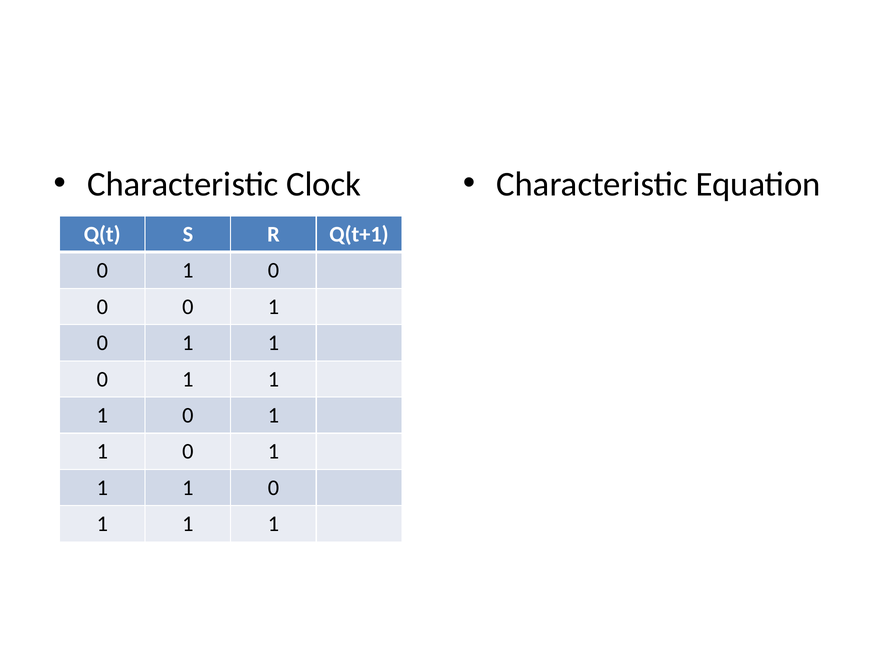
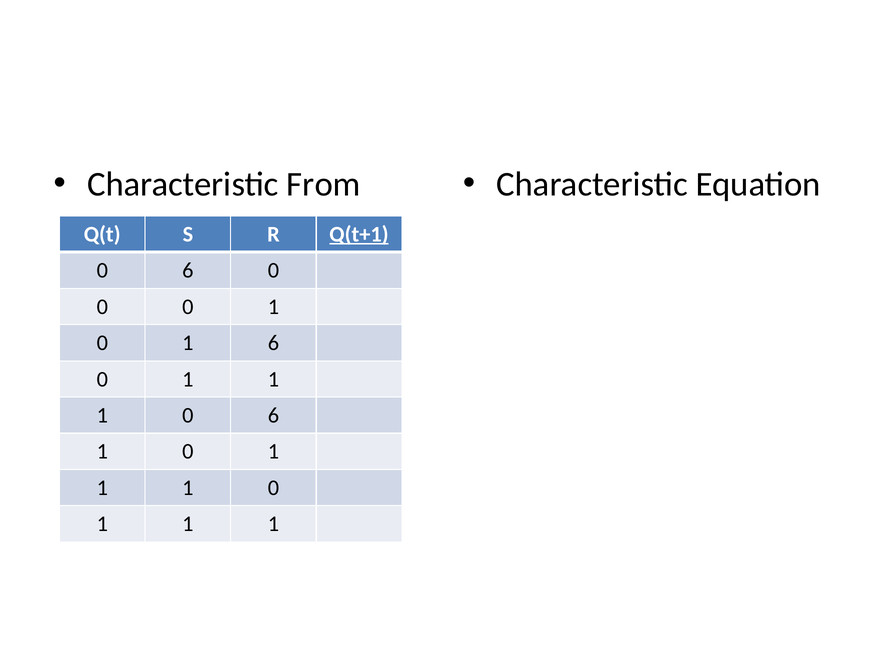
Clock: Clock -> From
Q(t+1 underline: none -> present
1 at (188, 270): 1 -> 6
1 at (273, 343): 1 -> 6
1 at (273, 415): 1 -> 6
